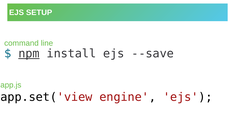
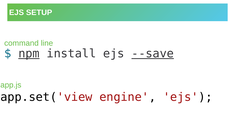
--save underline: none -> present
